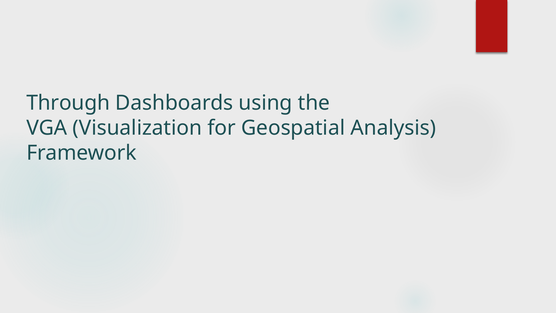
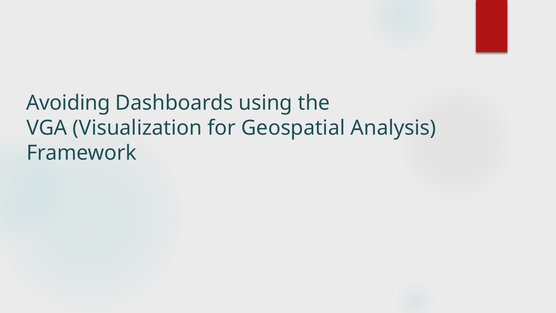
Through: Through -> Avoiding
